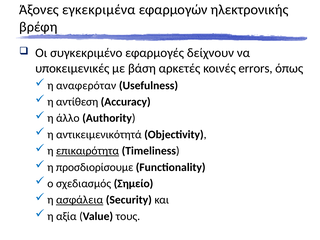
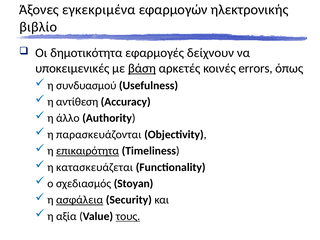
βρέφη: βρέφη -> βιβλίο
συγκεκριμένο: συγκεκριμένο -> δημοτικότητα
βάση underline: none -> present
αναφερόταν: αναφερόταν -> συνδυασμού
αντικειμενικότητά: αντικειμενικότητά -> παρασκευάζονται
προσδιορίσουμε: προσδιορίσουμε -> κατασκευάζεται
Σημείο: Σημείο -> Stoyan
τους underline: none -> present
